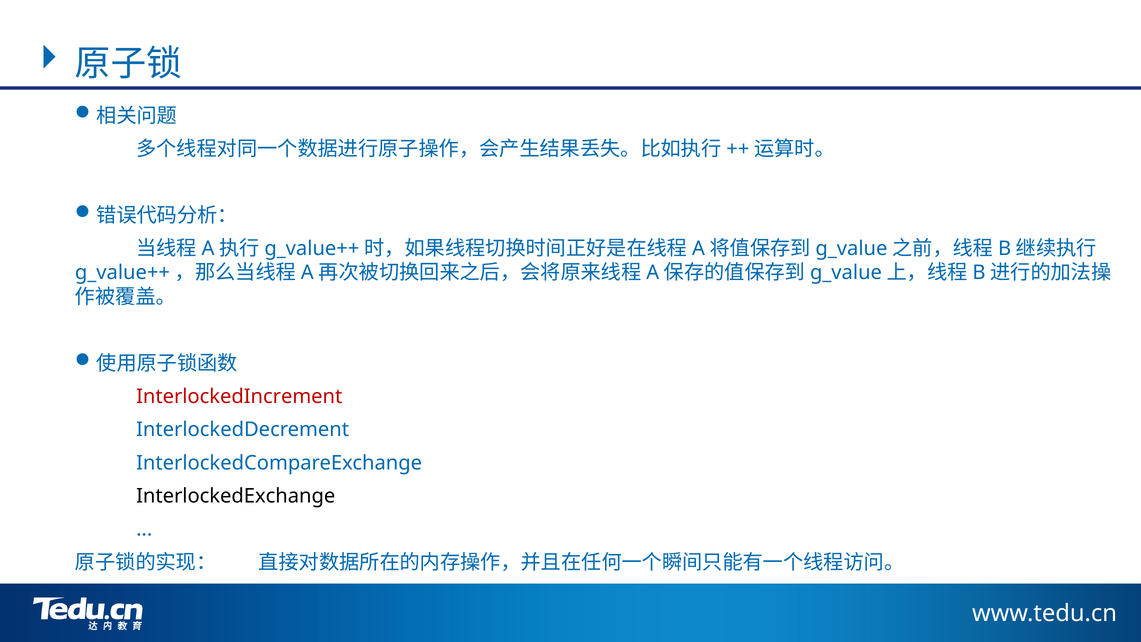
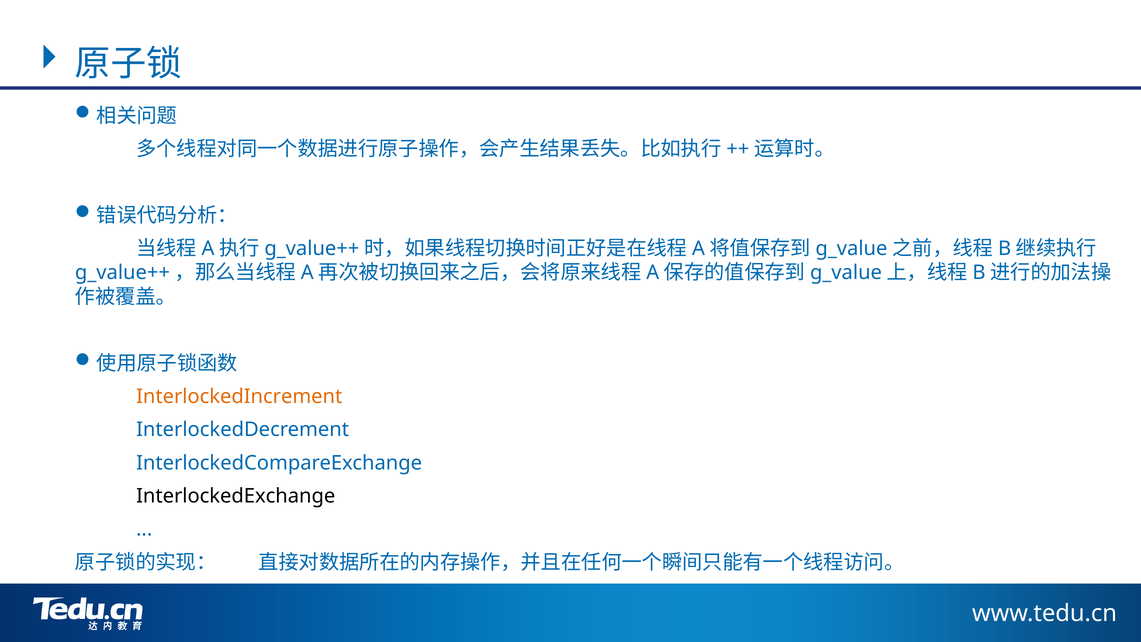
InterlockedIncrement colour: red -> orange
